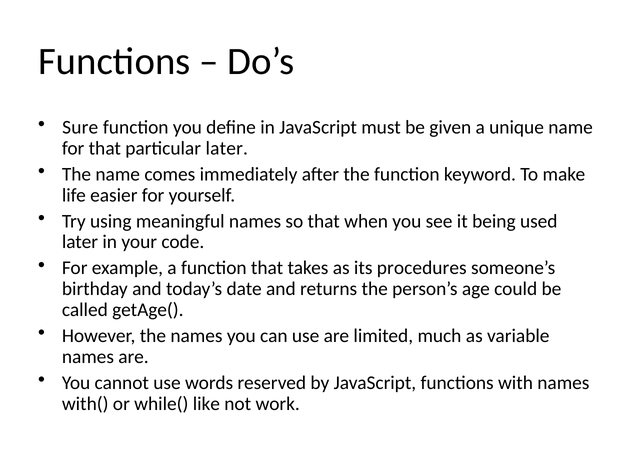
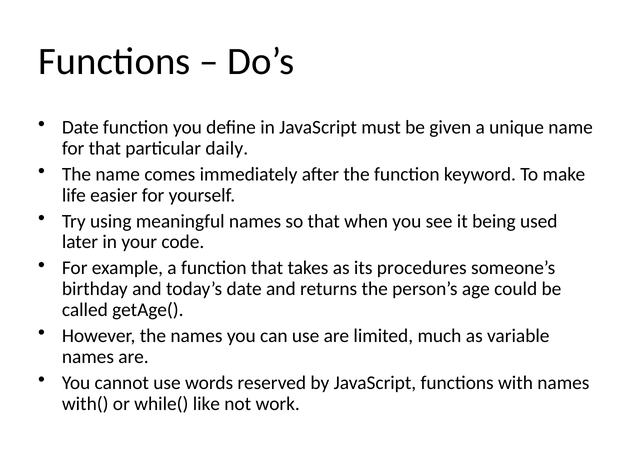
Sure at (80, 127): Sure -> Date
particular later: later -> daily
